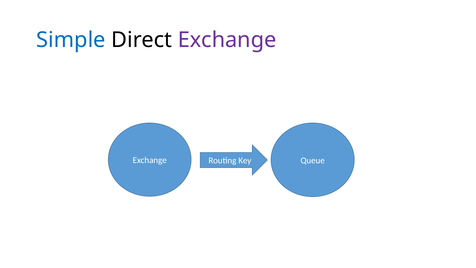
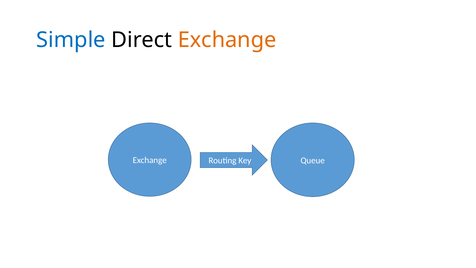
Exchange at (227, 40) colour: purple -> orange
